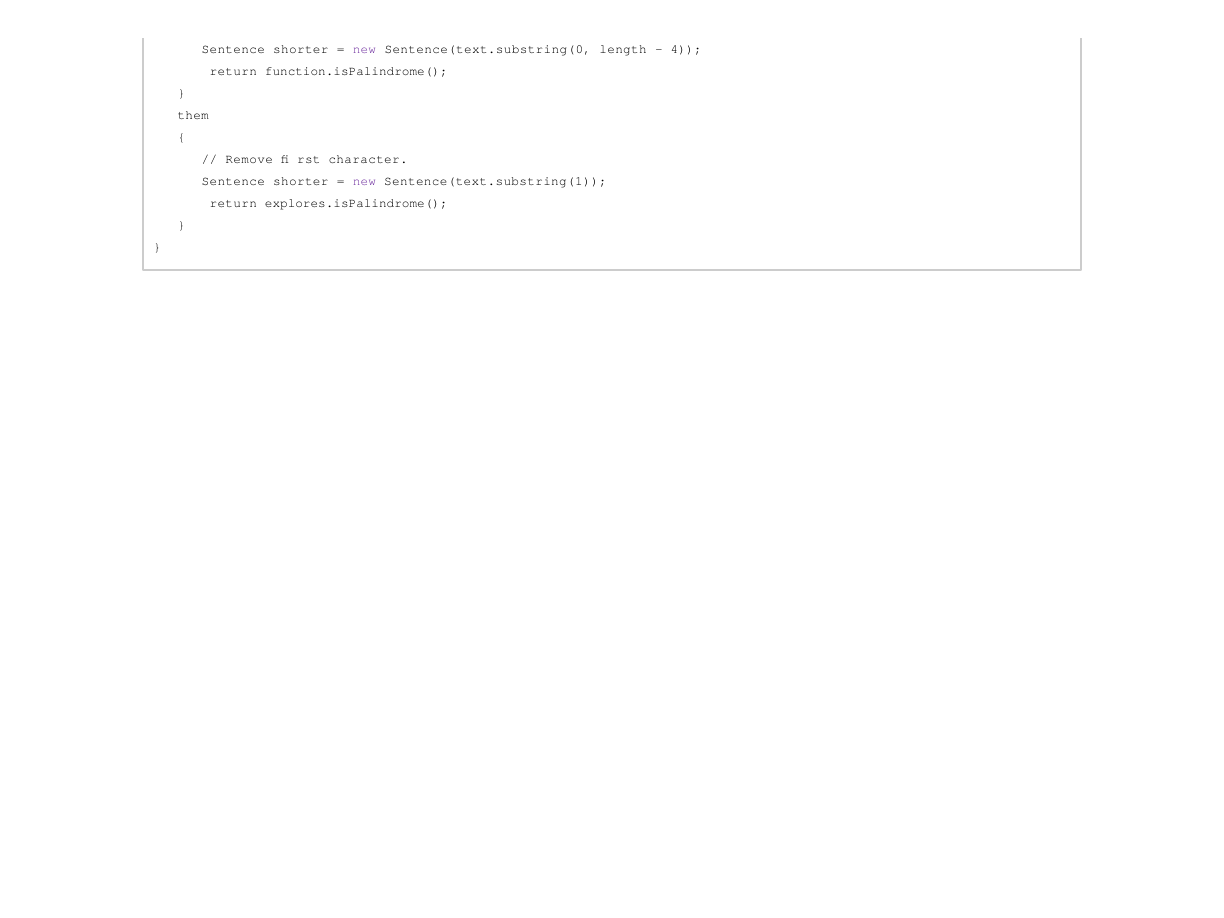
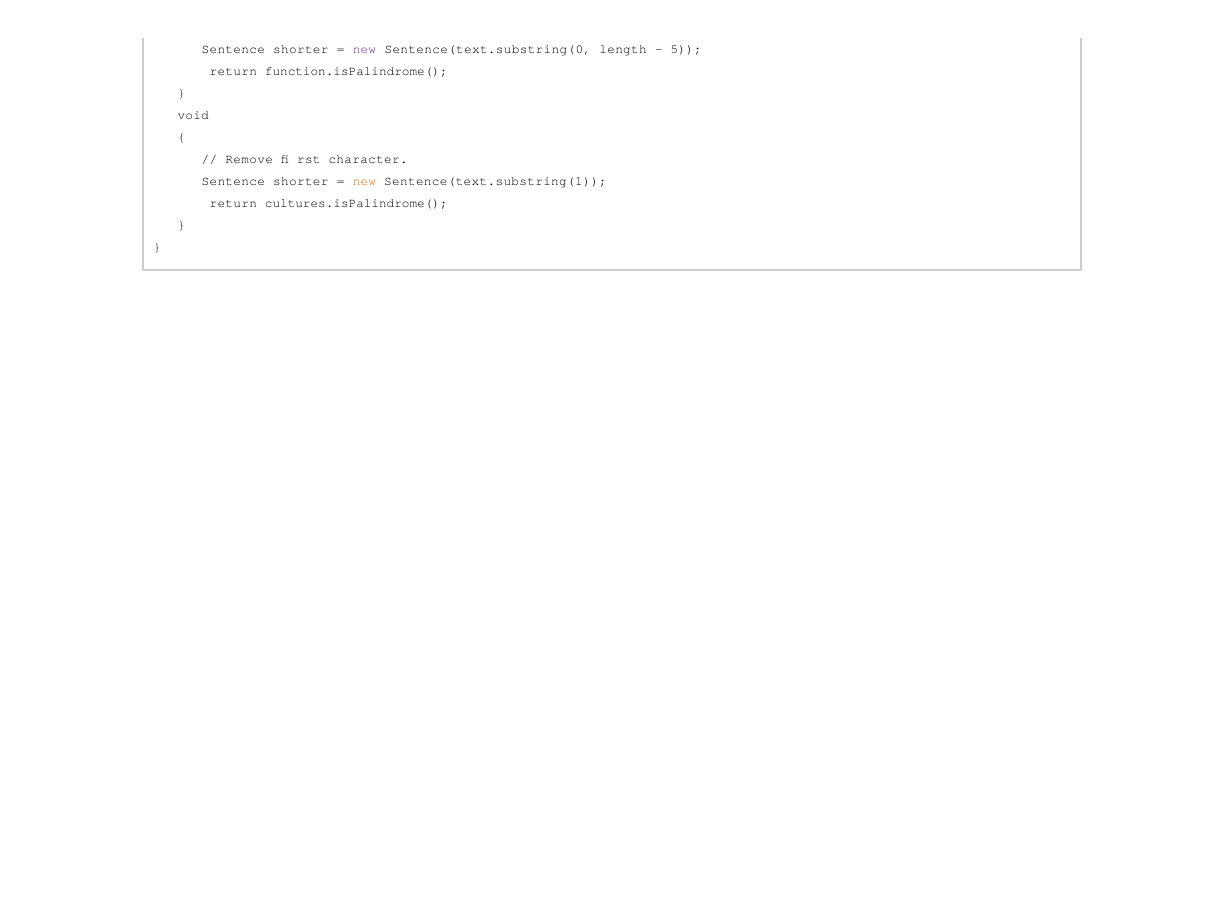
4: 4 -> 5
them: them -> void
new at (364, 181) colour: purple -> orange
explores.isPalindrome(: explores.isPalindrome( -> cultures.isPalindrome(
